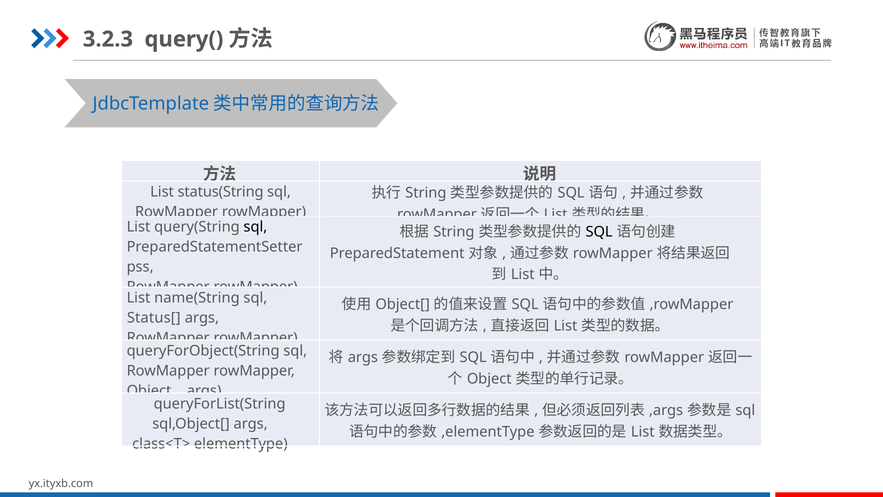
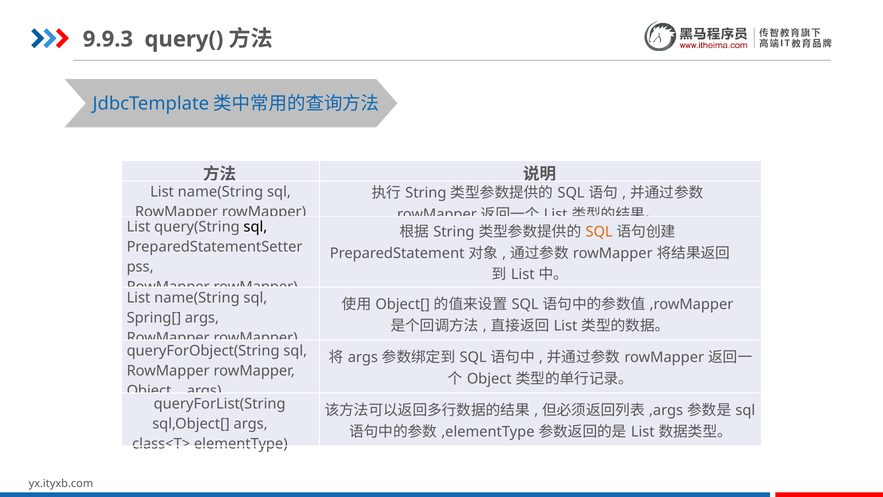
3.2.3: 3.2.3 -> 9.9.3
status(String at (221, 192): status(String -> name(String
SQL at (599, 232) colour: black -> orange
Status[: Status[ -> Spring[
